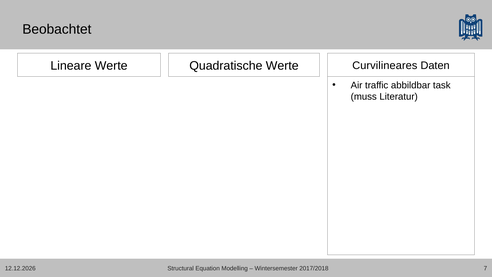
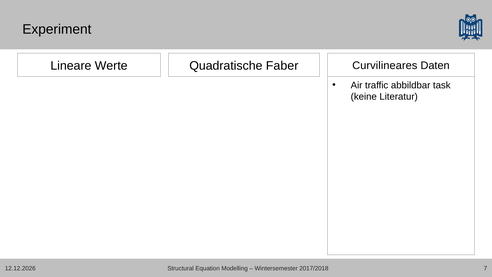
Beobachtet: Beobachtet -> Experiment
Quadratische Werte: Werte -> Faber
muss: muss -> keine
